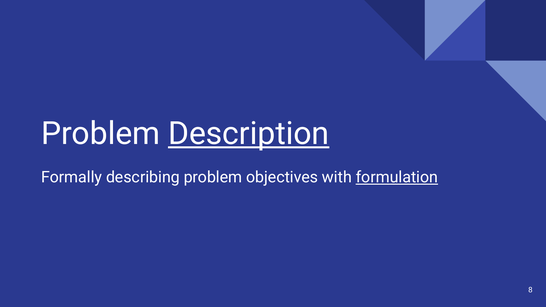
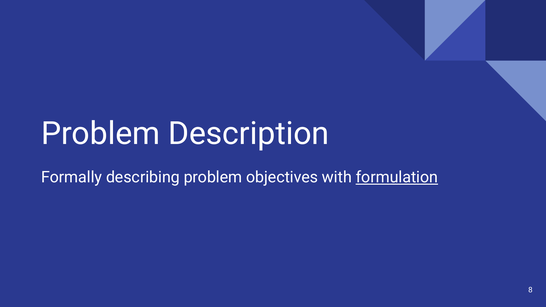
Description underline: present -> none
